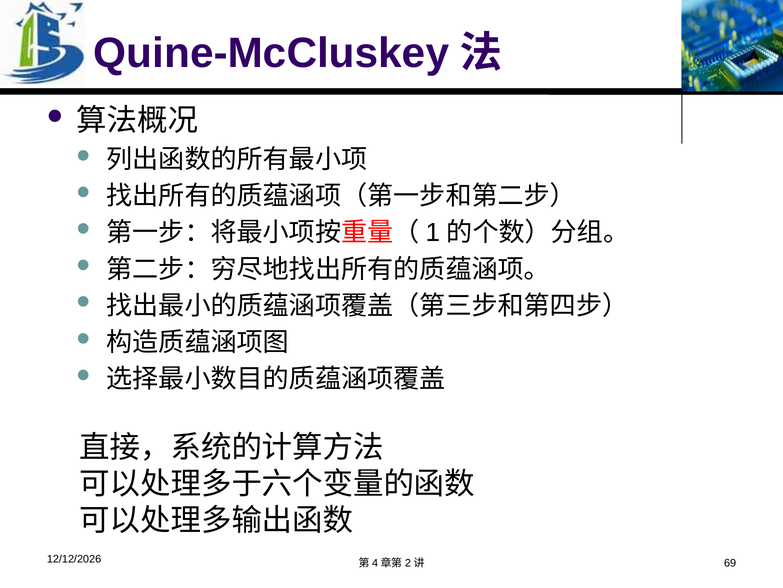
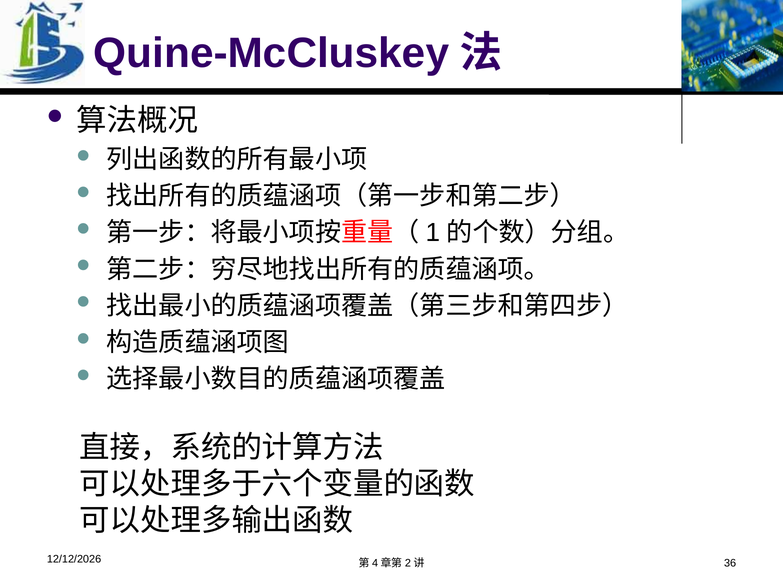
69: 69 -> 36
